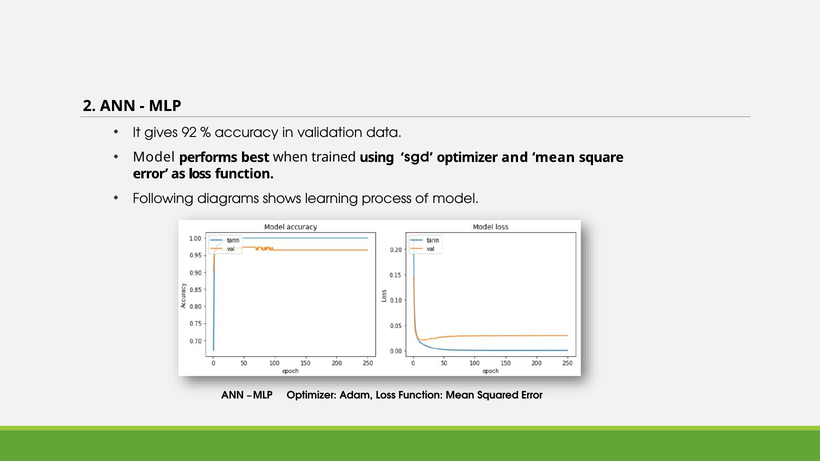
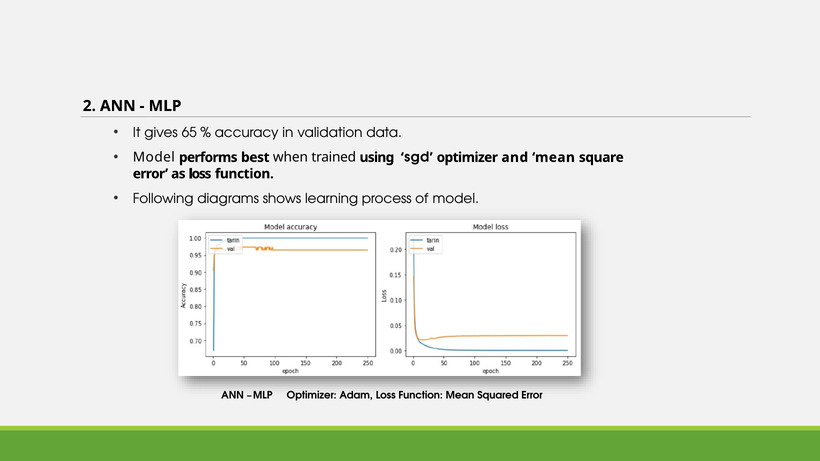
92: 92 -> 65
